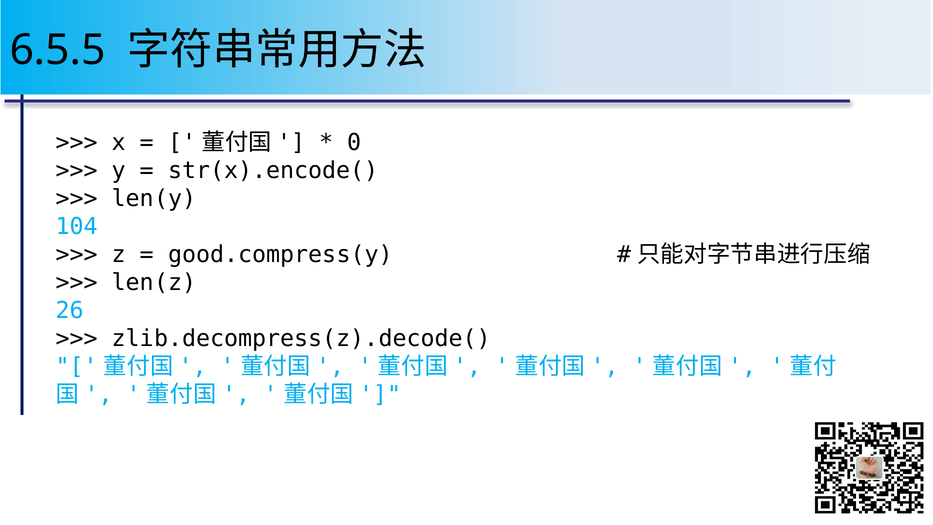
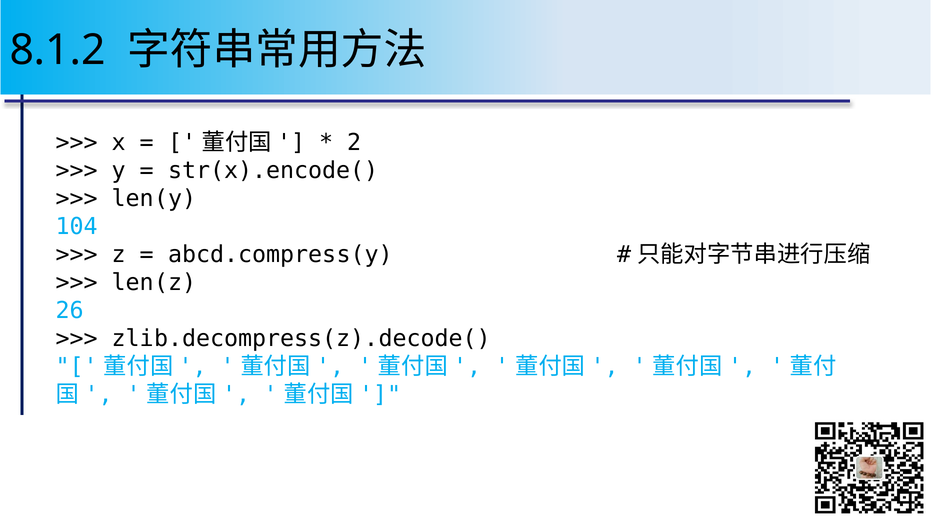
6.5.5: 6.5.5 -> 8.1.2
0: 0 -> 2
good.compress(y: good.compress(y -> abcd.compress(y
